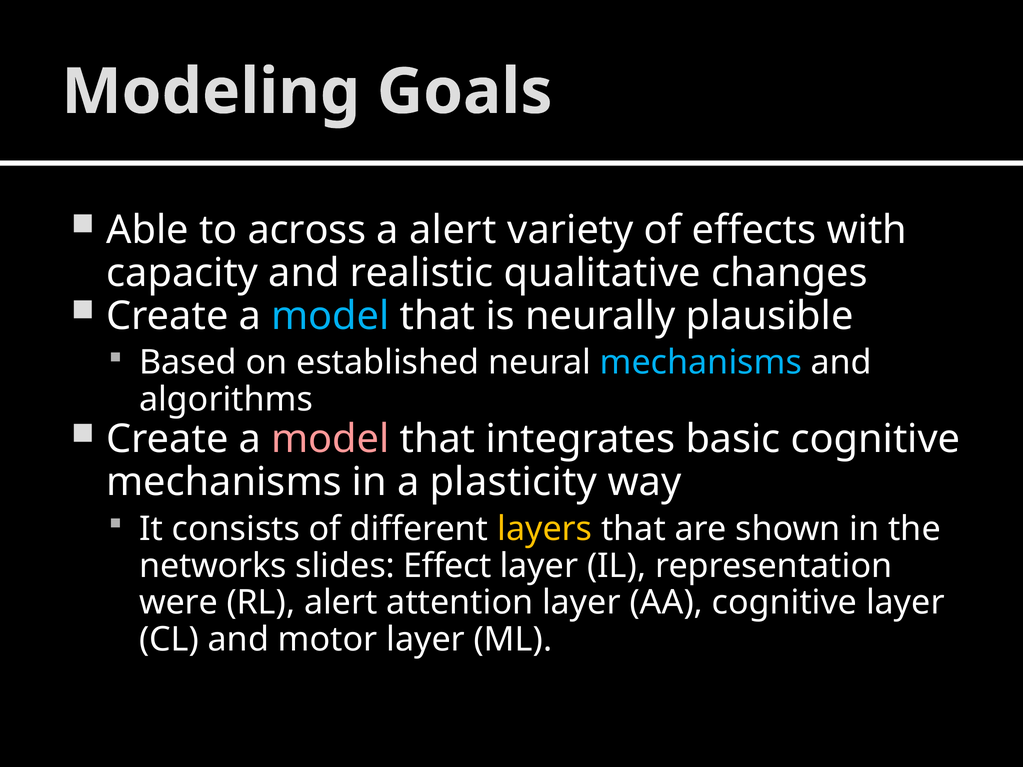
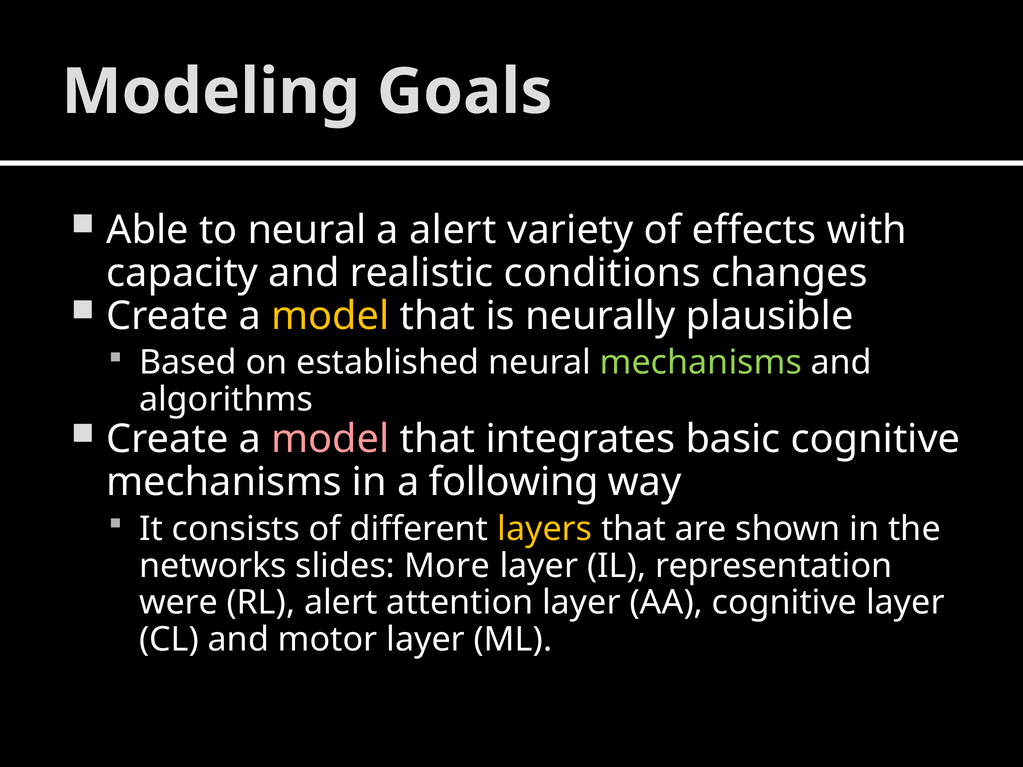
to across: across -> neural
qualitative: qualitative -> conditions
model at (330, 316) colour: light blue -> yellow
mechanisms at (701, 363) colour: light blue -> light green
plasticity: plasticity -> following
Effect: Effect -> More
